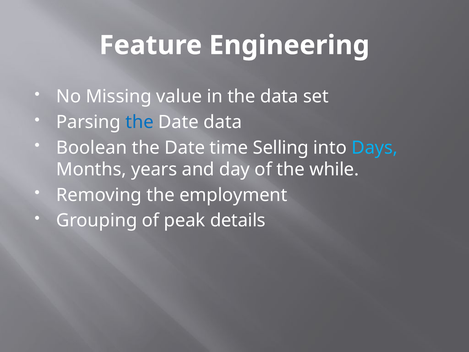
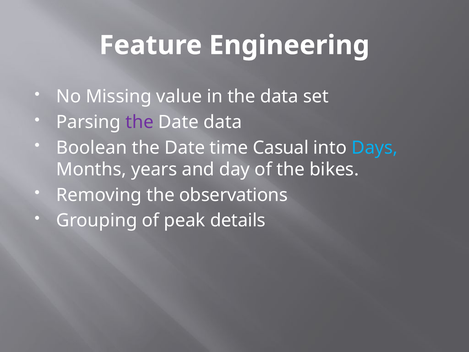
the at (140, 122) colour: blue -> purple
Selling: Selling -> Casual
while: while -> bikes
employment: employment -> observations
